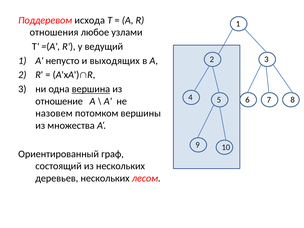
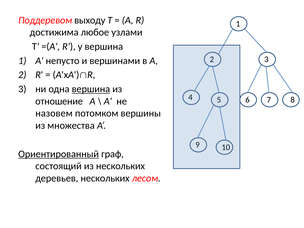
исхода: исхода -> выходу
отношения: отношения -> достижима
у ведущий: ведущий -> вершина
выходящих: выходящих -> вершинами
Ориентированный underline: none -> present
